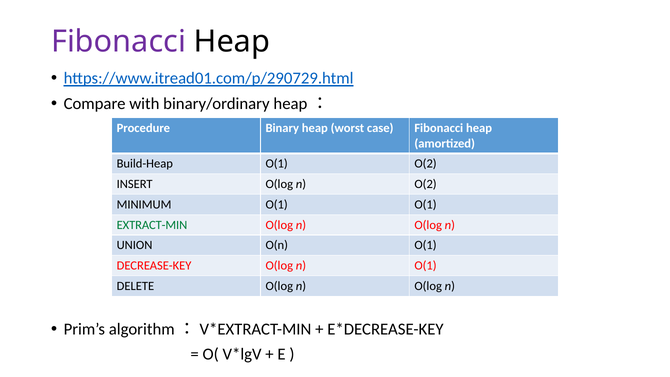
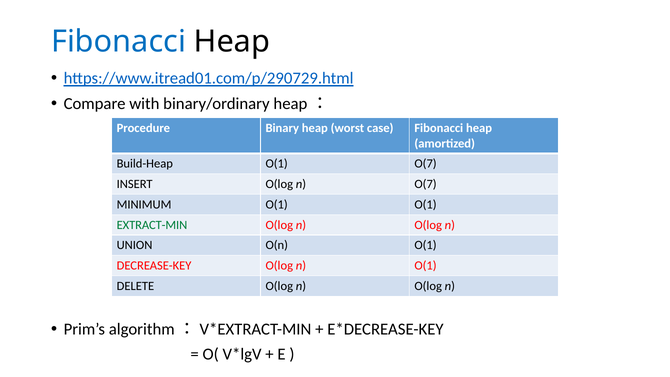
Fibonacci at (119, 42) colour: purple -> blue
O(1 O(2: O(2 -> O(7
n O(2: O(2 -> O(7
